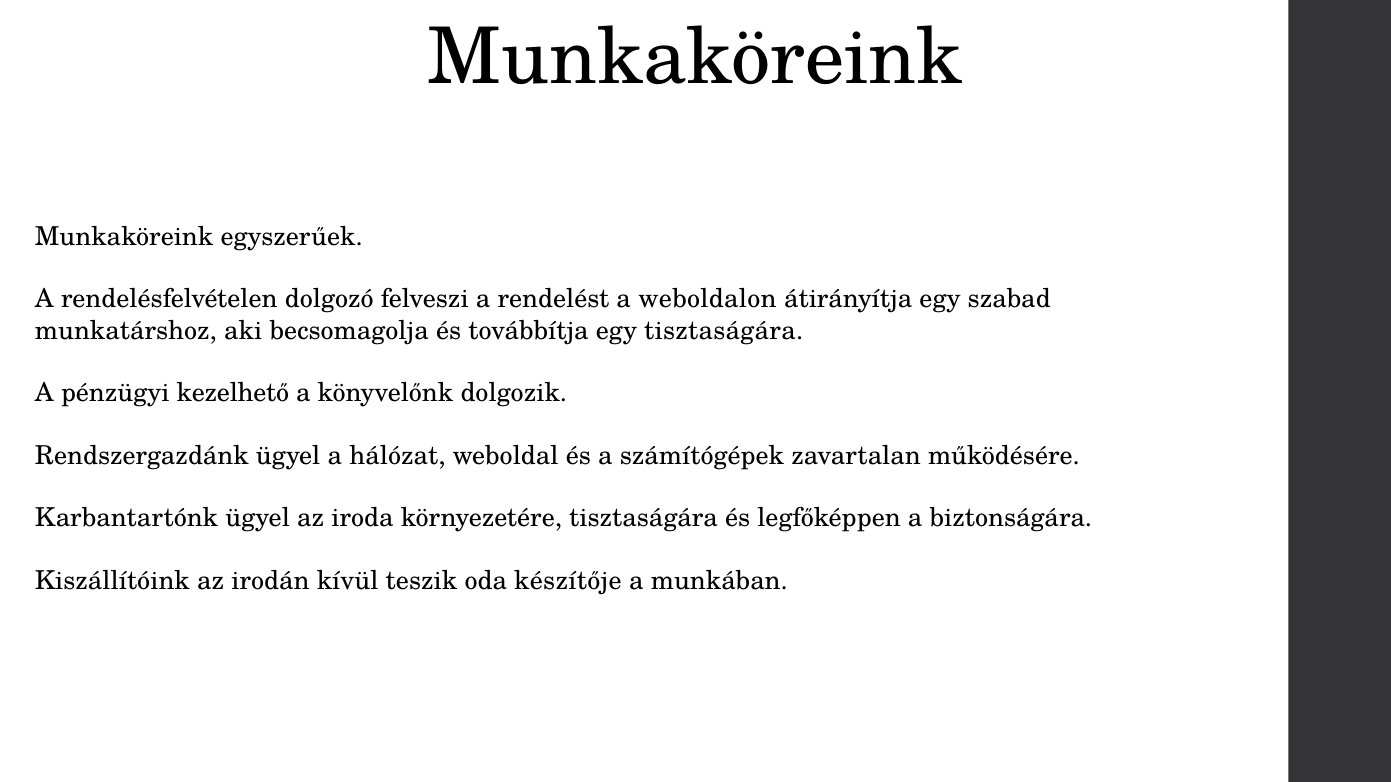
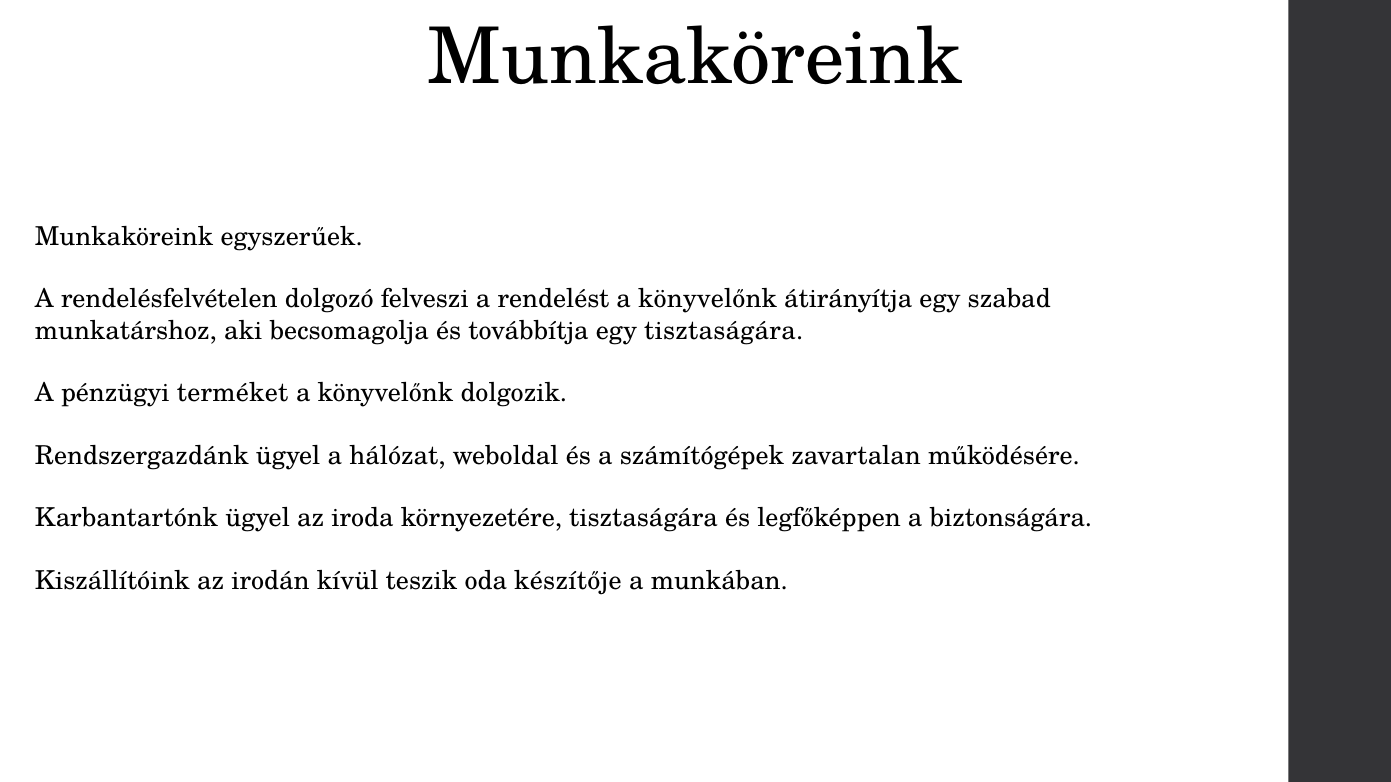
rendelést a weboldalon: weboldalon -> könyvelőnk
kezelhető: kezelhető -> terméket
